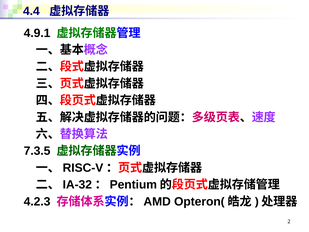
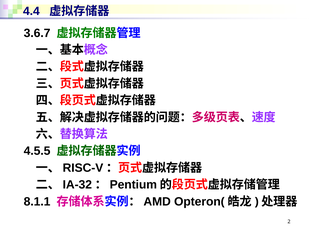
4.9.1: 4.9.1 -> 3.6.7
7.3.5: 7.3.5 -> 4.5.5
4.2.3: 4.2.3 -> 8.1.1
